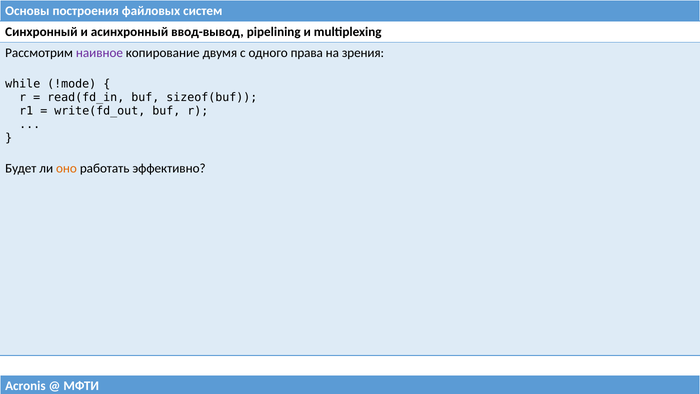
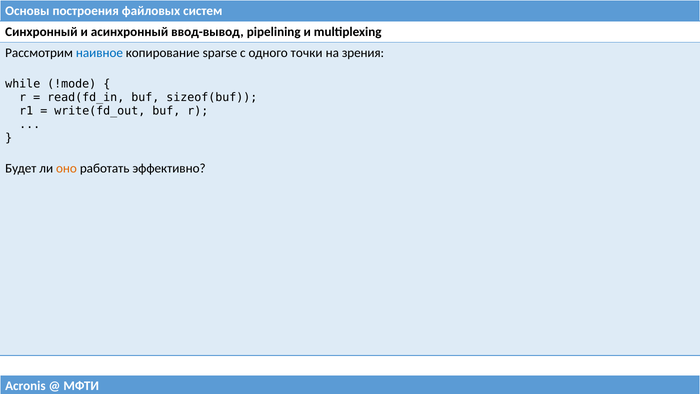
наивное colour: purple -> blue
двумя: двумя -> sparse
права: права -> точки
